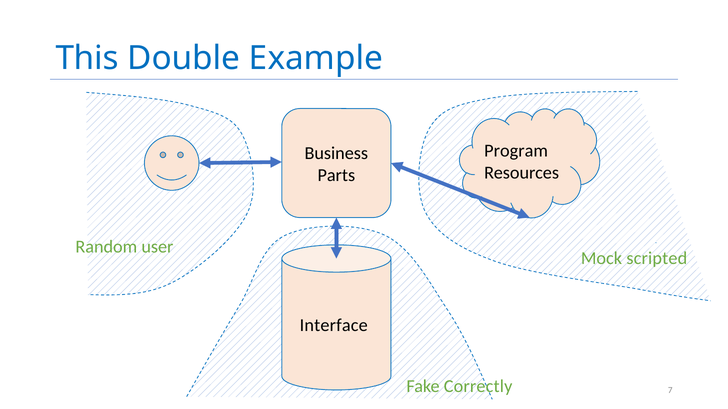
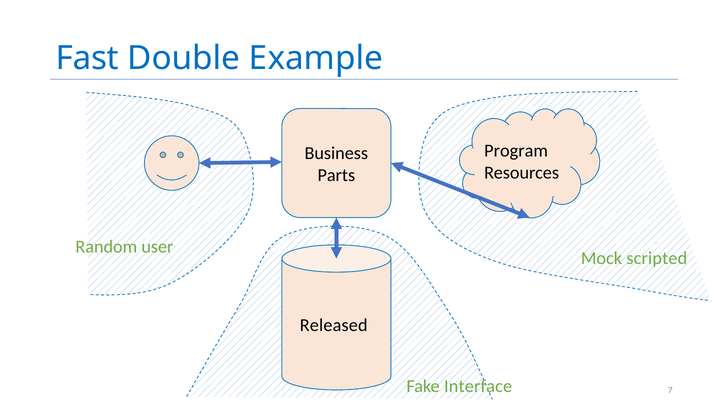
This: This -> Fast
Interface: Interface -> Released
Correctly: Correctly -> Interface
